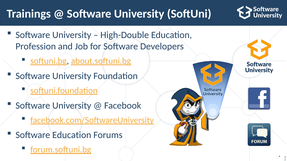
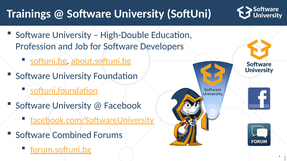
Software Education: Education -> Combined
